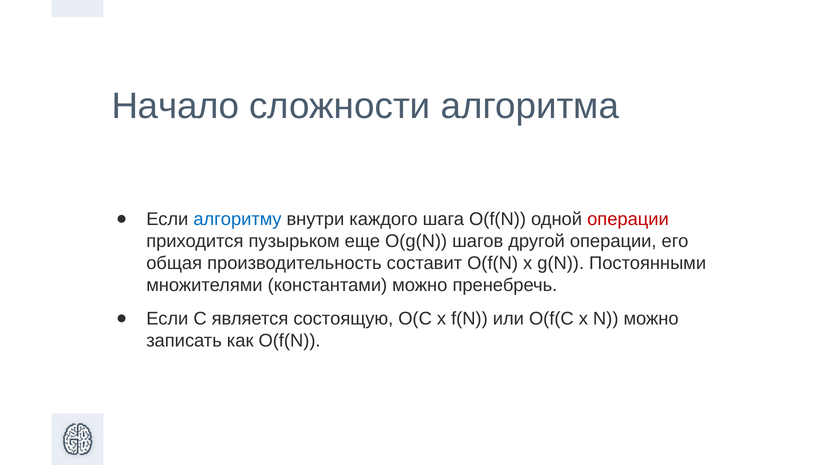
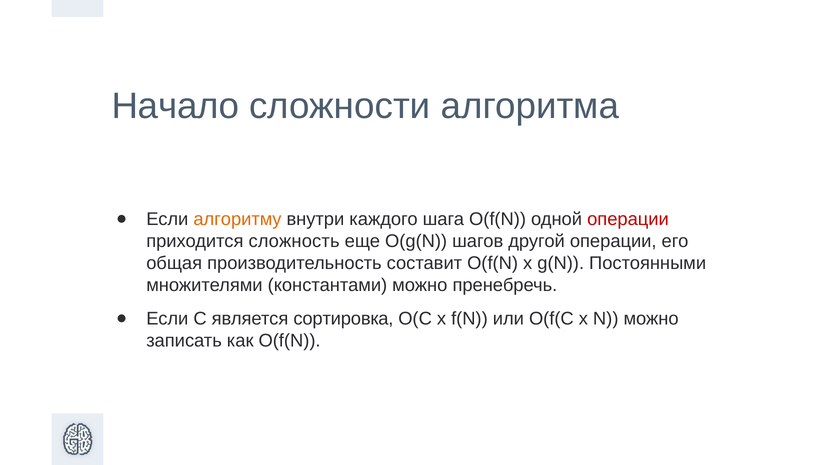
алгоритму colour: blue -> orange
пузырьком: пузырьком -> сложность
состоящую: состоящую -> сортировка
